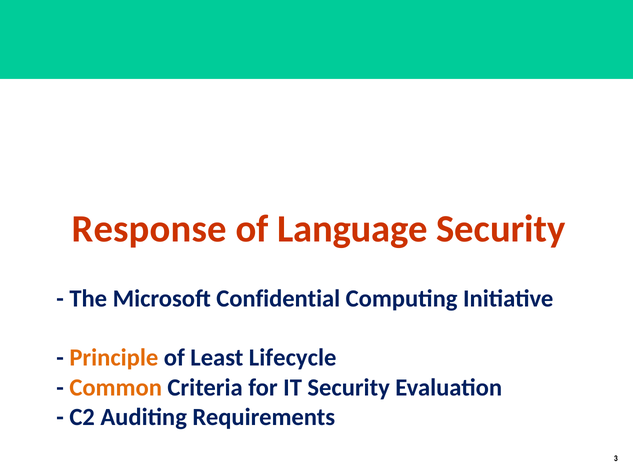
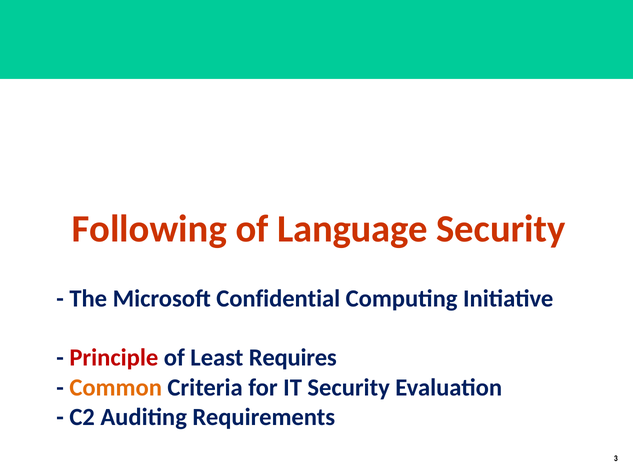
Response: Response -> Following
Principle colour: orange -> red
Lifecycle: Lifecycle -> Requires
